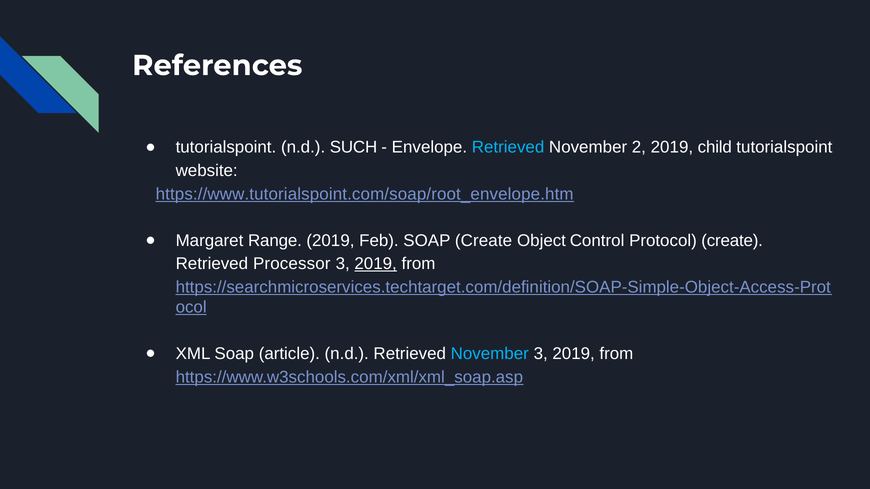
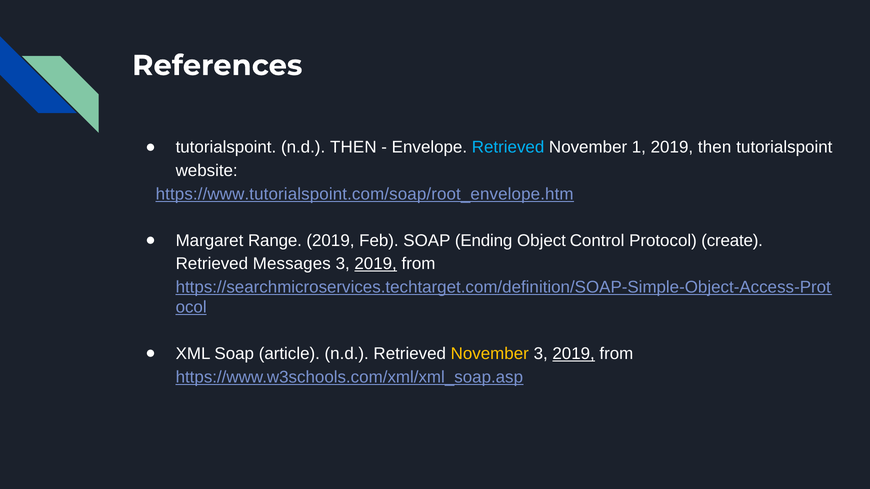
n.d SUCH: SUCH -> THEN
2: 2 -> 1
2019 child: child -> then
SOAP Create: Create -> Ending
Processor: Processor -> Messages
November at (490, 354) colour: light blue -> yellow
2019 at (574, 354) underline: none -> present
